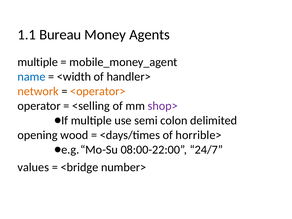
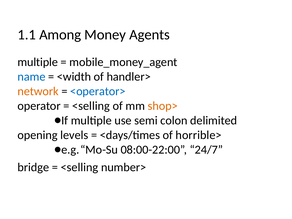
Bureau: Bureau -> Among
<operator> colour: orange -> blue
shop> colour: purple -> orange
wood: wood -> levels
values: values -> bridge
<bridge at (79, 167): <bridge -> <selling
